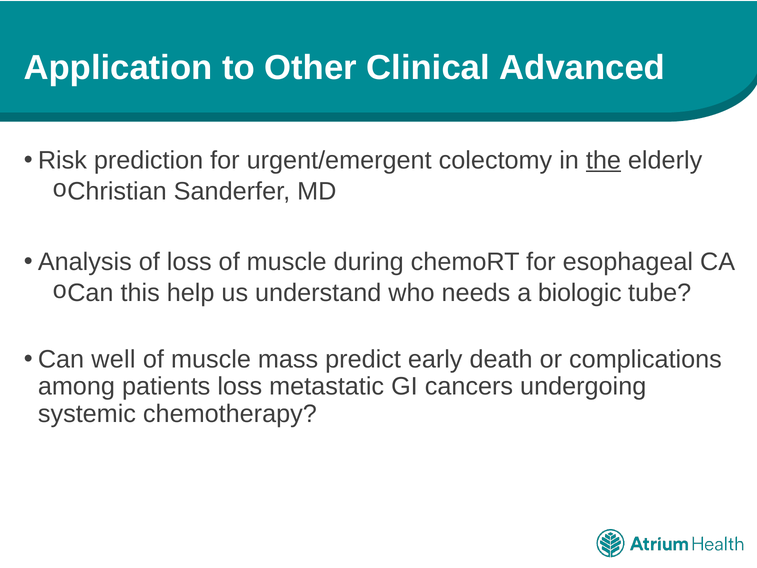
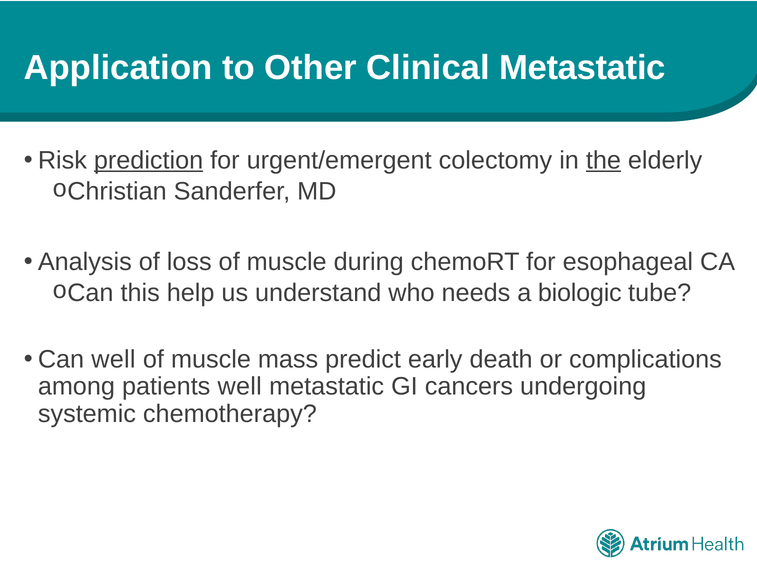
Clinical Advanced: Advanced -> Metastatic
prediction underline: none -> present
patients loss: loss -> well
